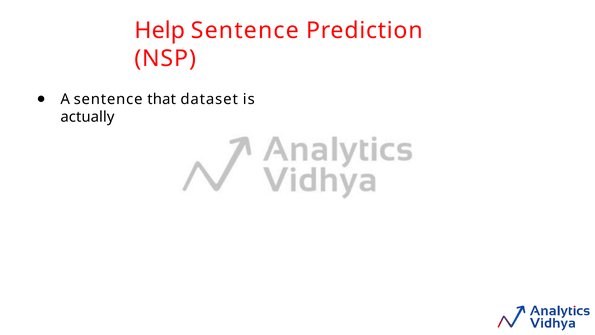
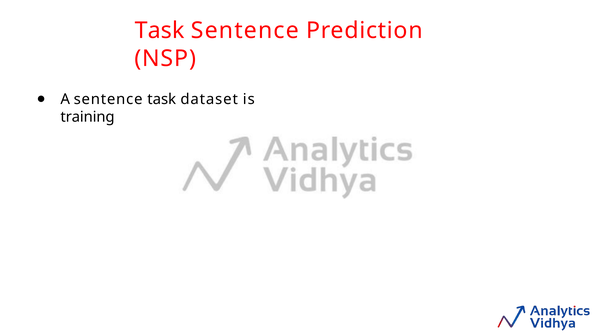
Help at (160, 31): Help -> Task
sentence that: that -> task
actually: actually -> training
